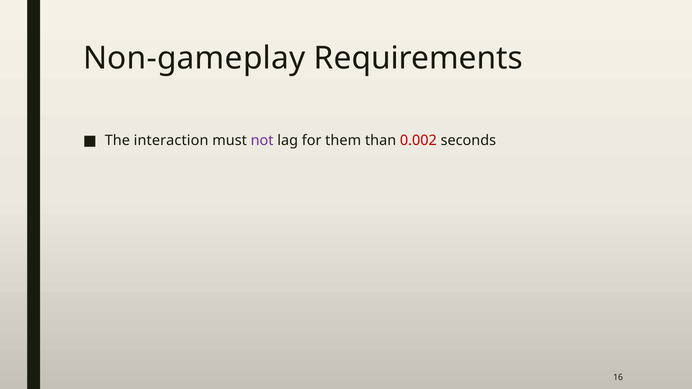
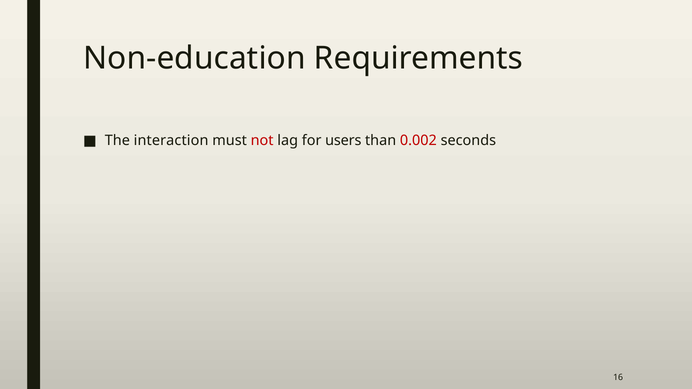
Non-gameplay: Non-gameplay -> Non-education
not colour: purple -> red
them: them -> users
